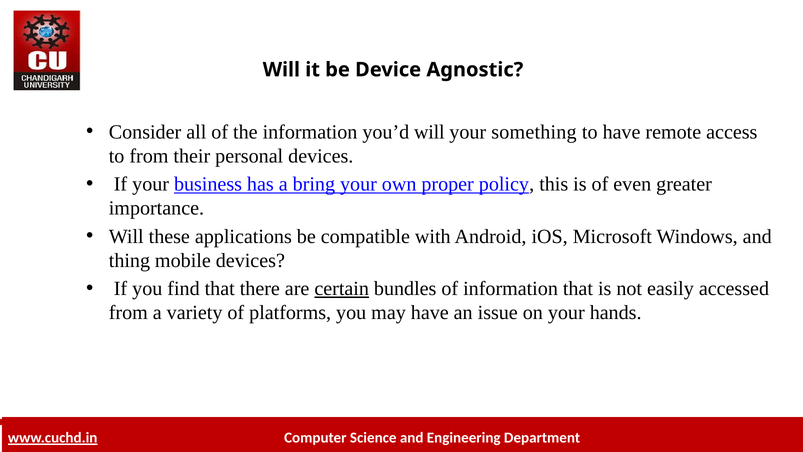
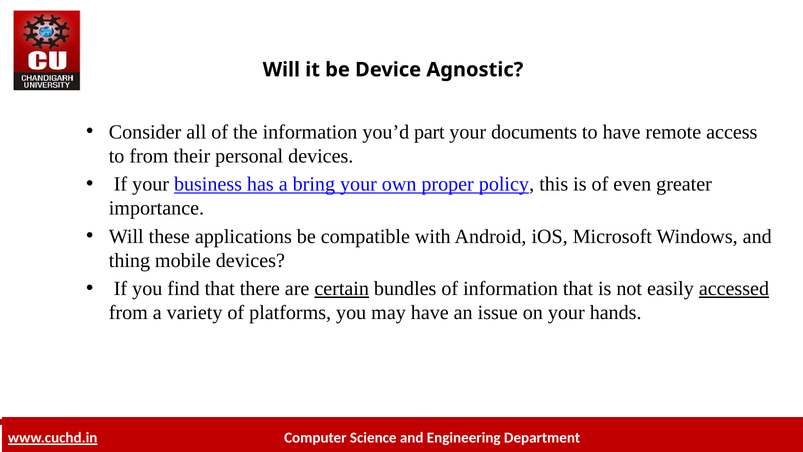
you’d will: will -> part
something: something -> documents
accessed underline: none -> present
